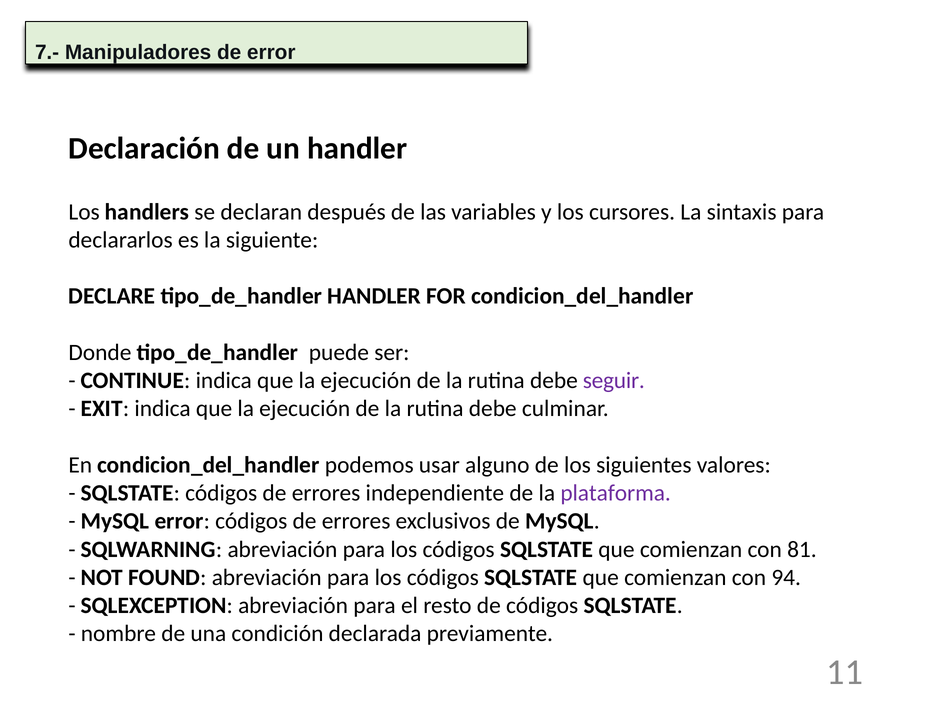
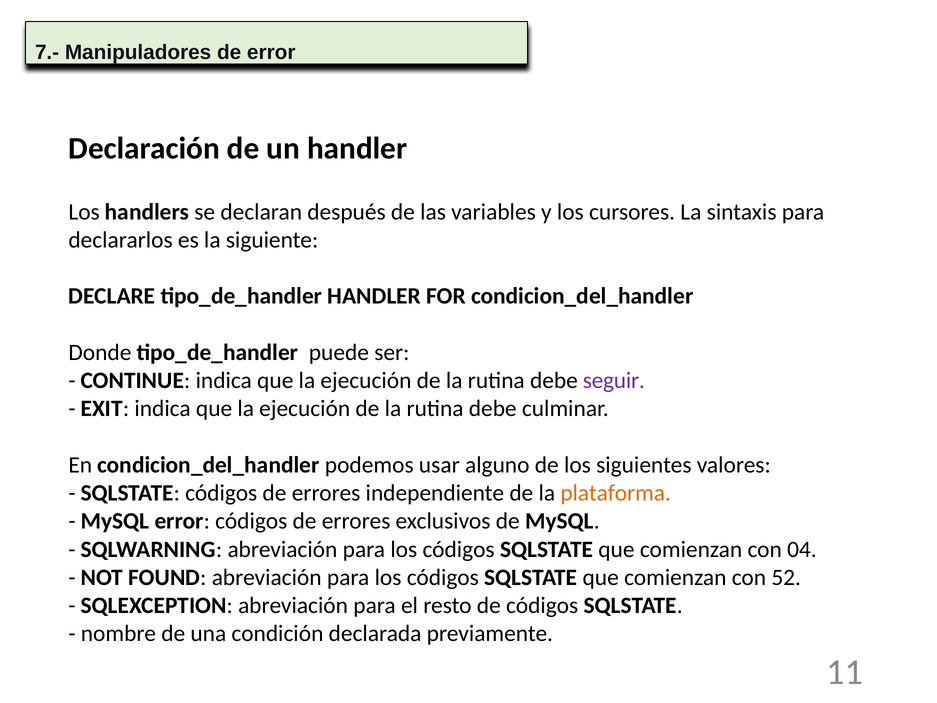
plataforma colour: purple -> orange
81: 81 -> 04
94: 94 -> 52
